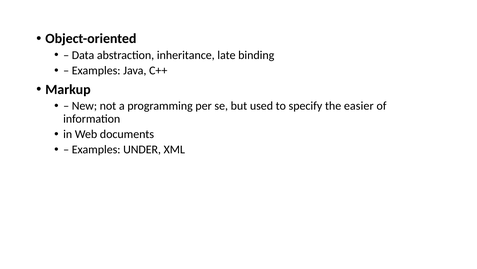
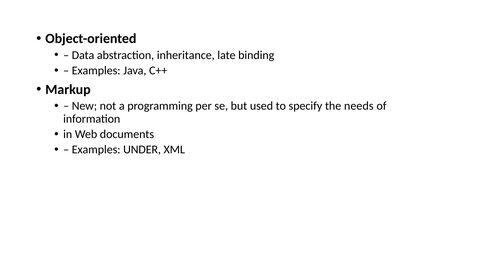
easier: easier -> needs
